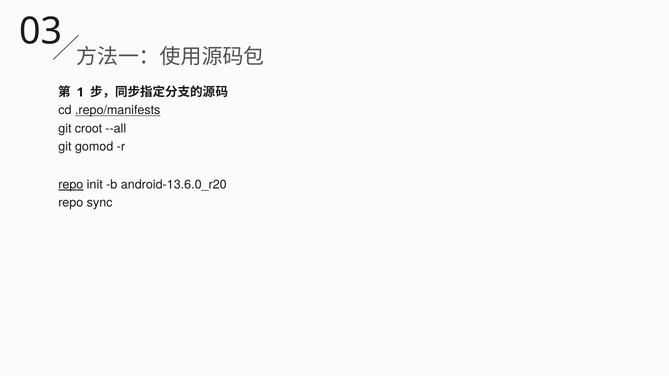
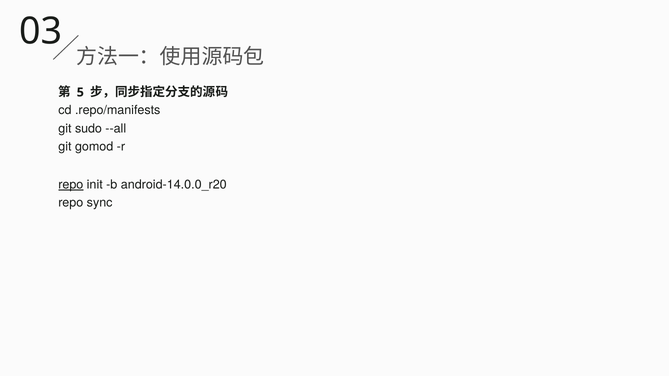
1: 1 -> 5
.repo/manifests underline: present -> none
croot: croot -> sudo
android-13.6.0_r20: android-13.6.0_r20 -> android-14.0.0_r20
